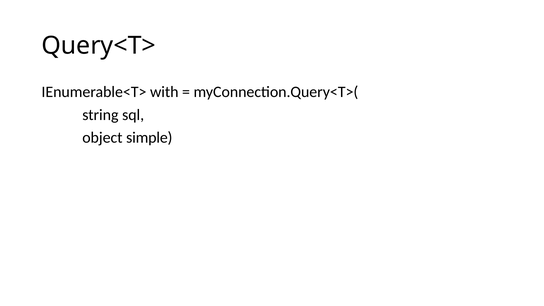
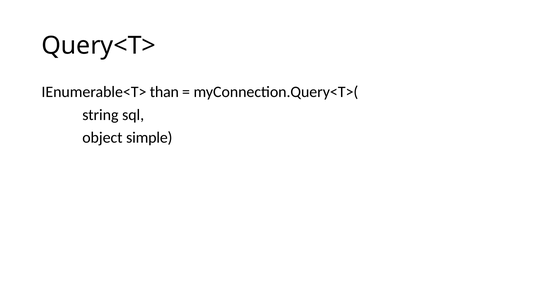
with: with -> than
